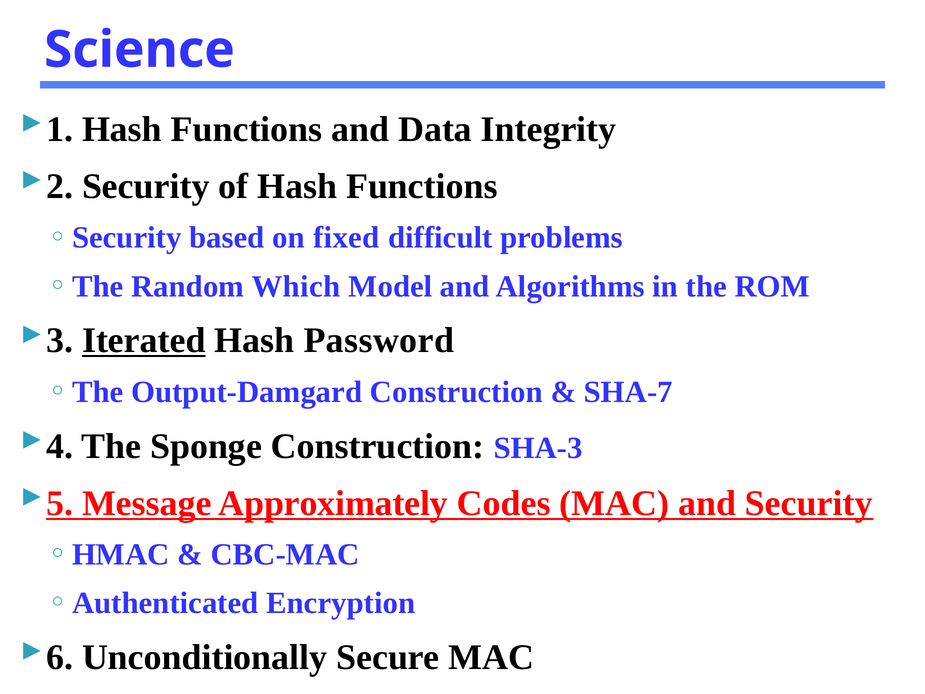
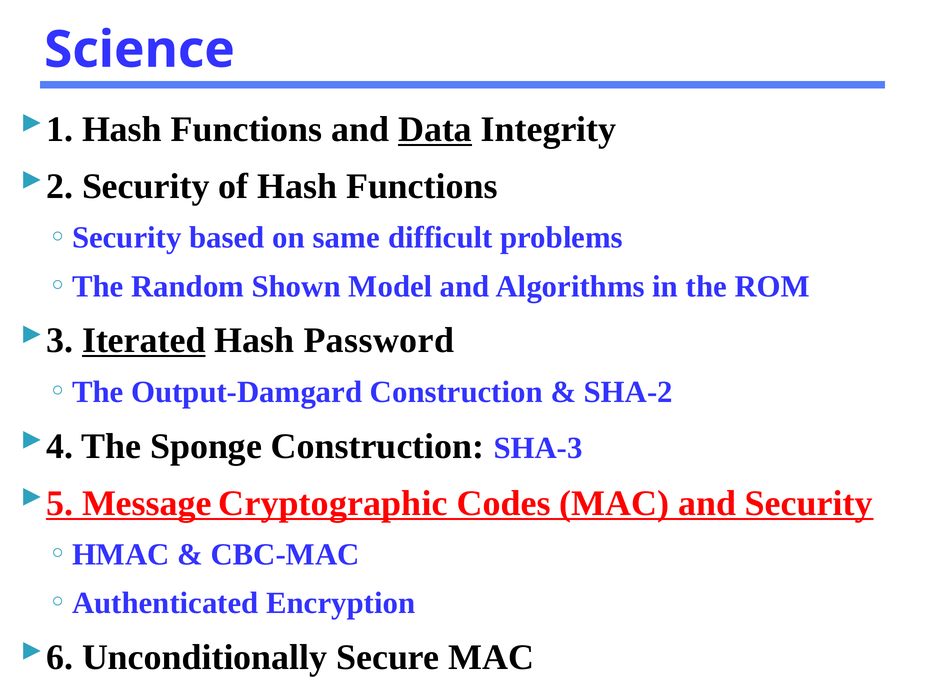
Data underline: none -> present
fixed: fixed -> same
Which: Which -> Shown
SHA-7: SHA-7 -> SHA-2
Approximately: Approximately -> Cryptographic
